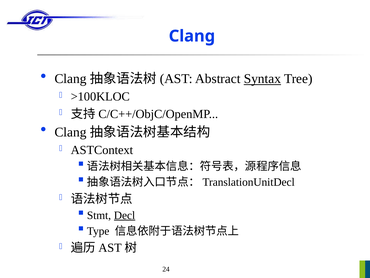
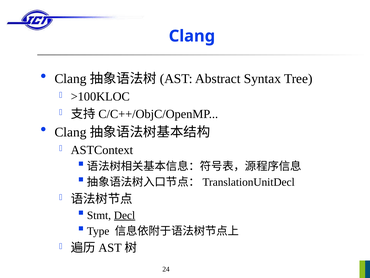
Syntax underline: present -> none
